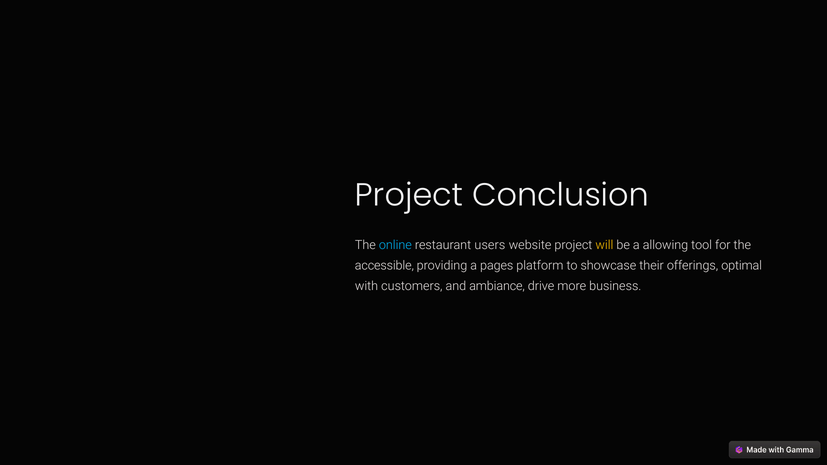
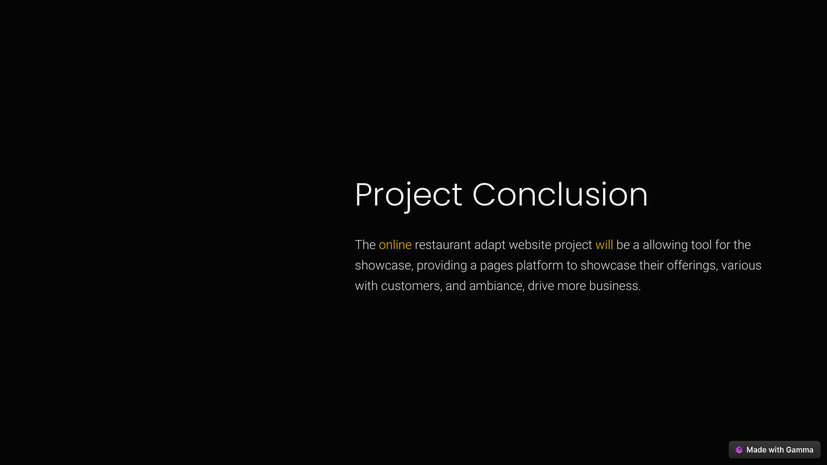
online colour: light blue -> yellow
users: users -> adapt
accessible at (384, 266): accessible -> showcase
optimal: optimal -> various
